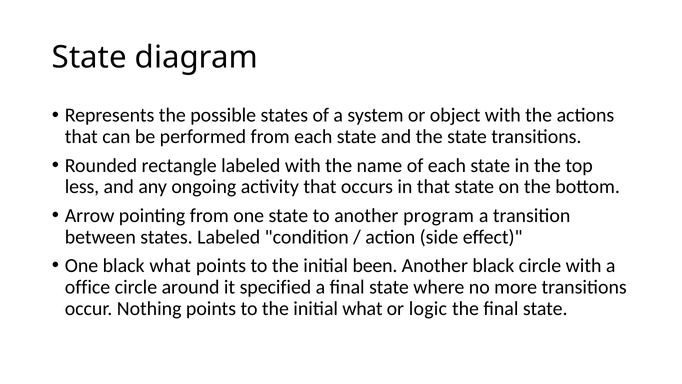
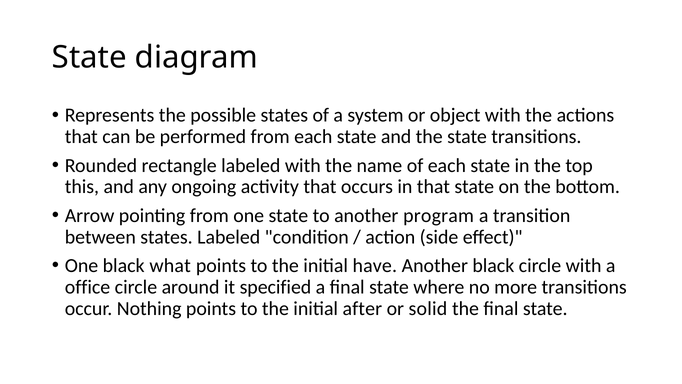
less: less -> this
been: been -> have
initial what: what -> after
logic: logic -> solid
